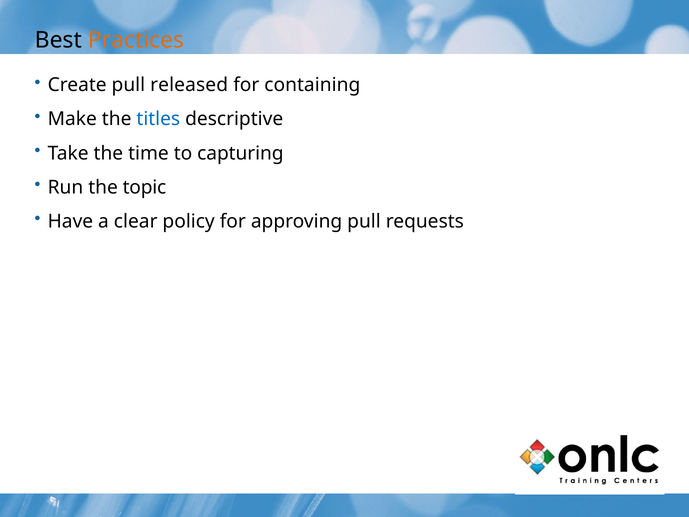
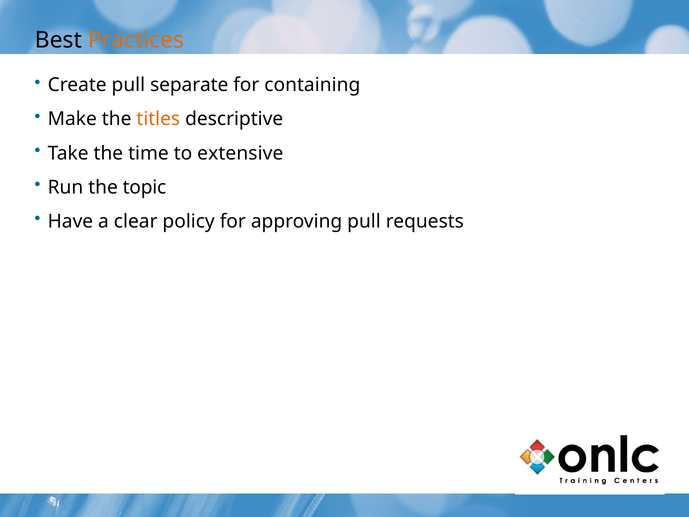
released: released -> separate
titles colour: blue -> orange
capturing: capturing -> extensive
